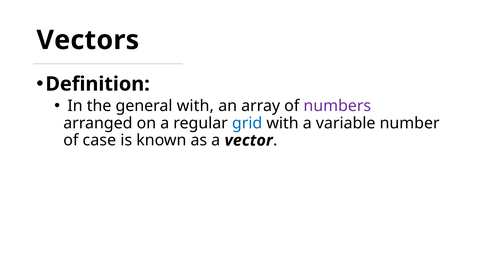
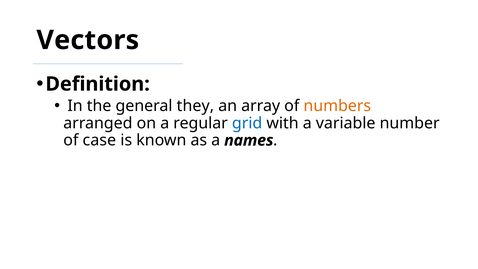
general with: with -> they
numbers colour: purple -> orange
vector: vector -> names
